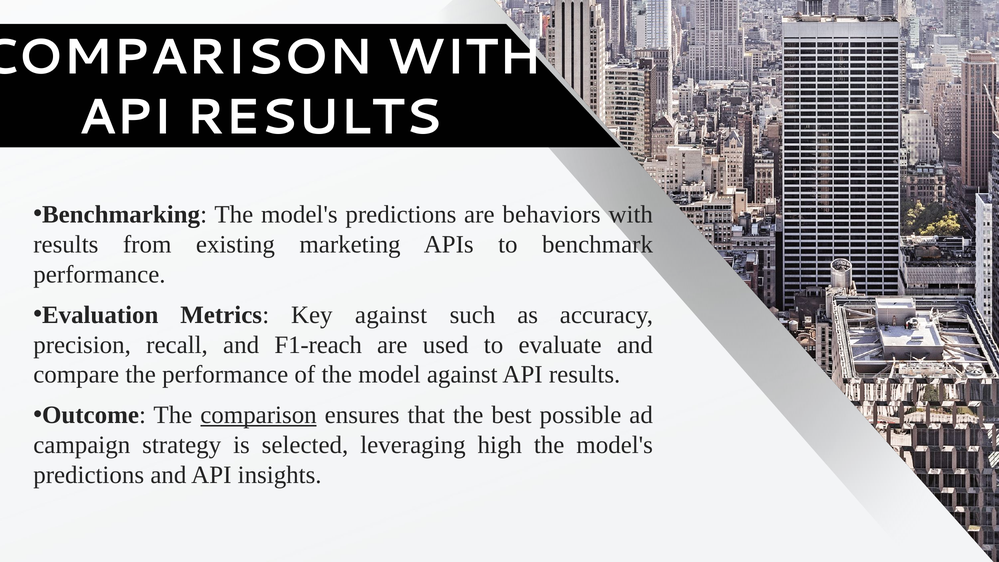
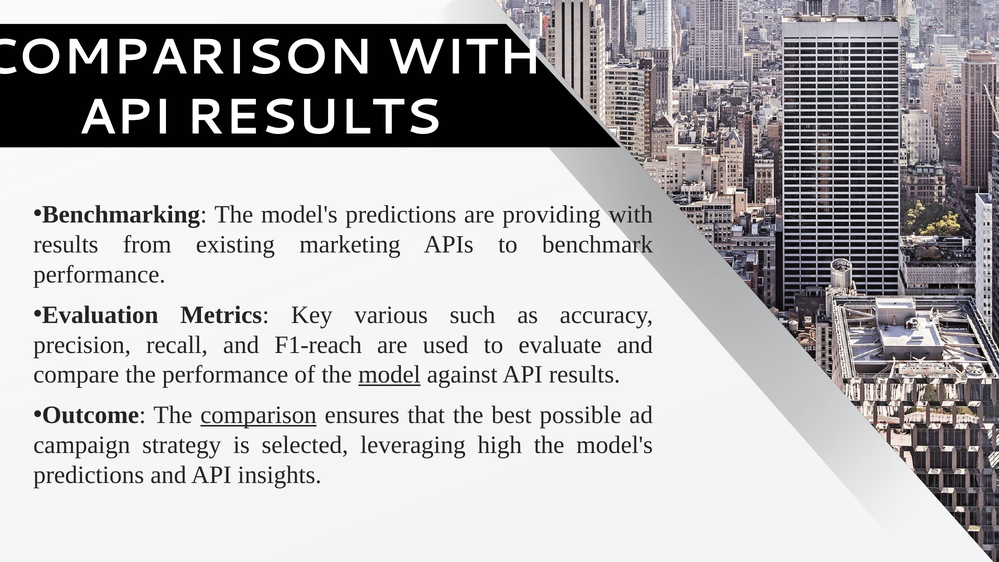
behaviors: behaviors -> providing
Key against: against -> various
model underline: none -> present
